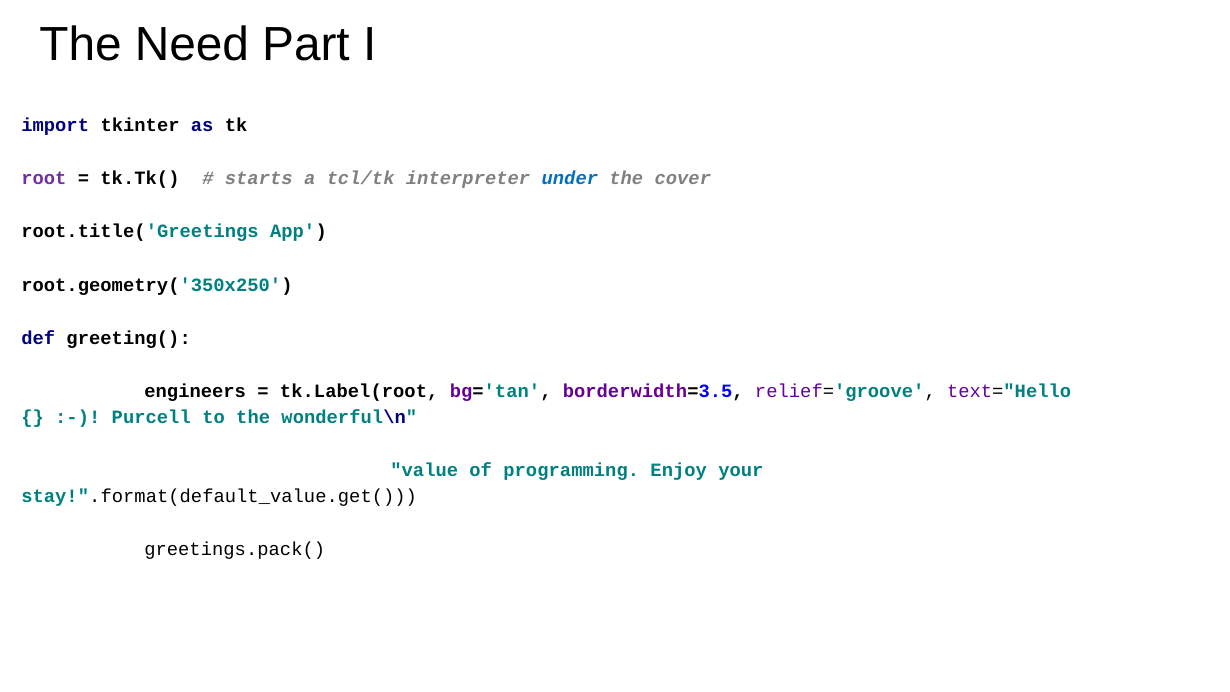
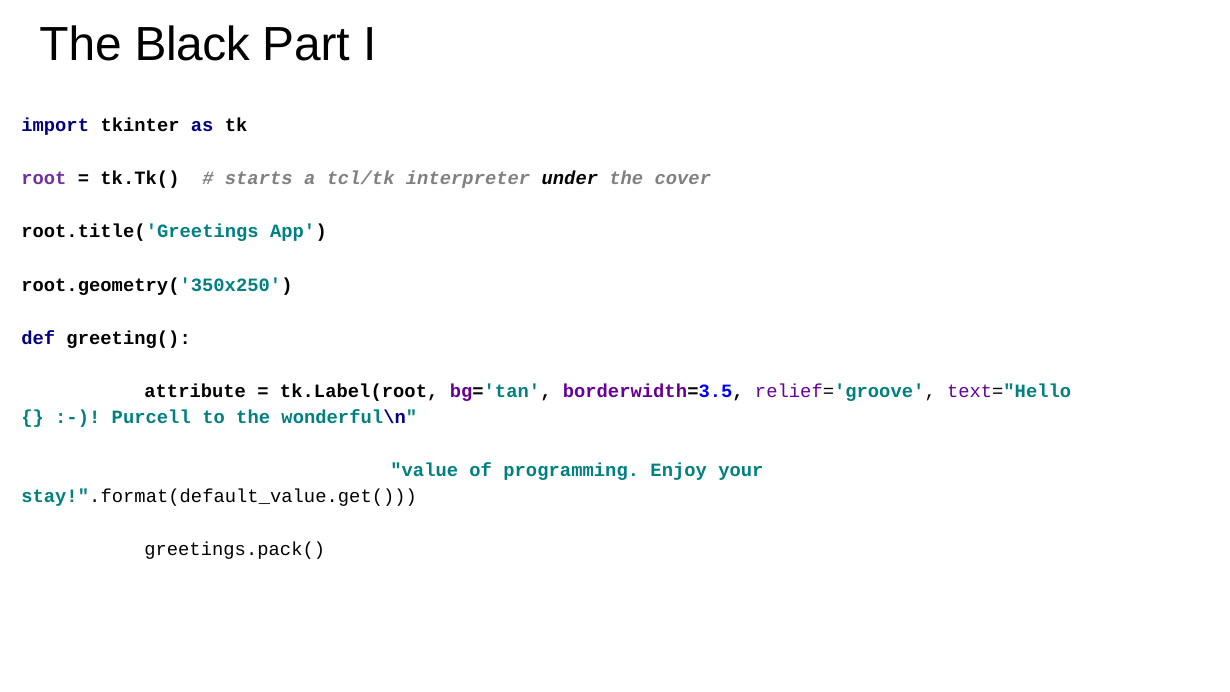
Need: Need -> Black
under colour: blue -> black
engineers: engineers -> attribute
